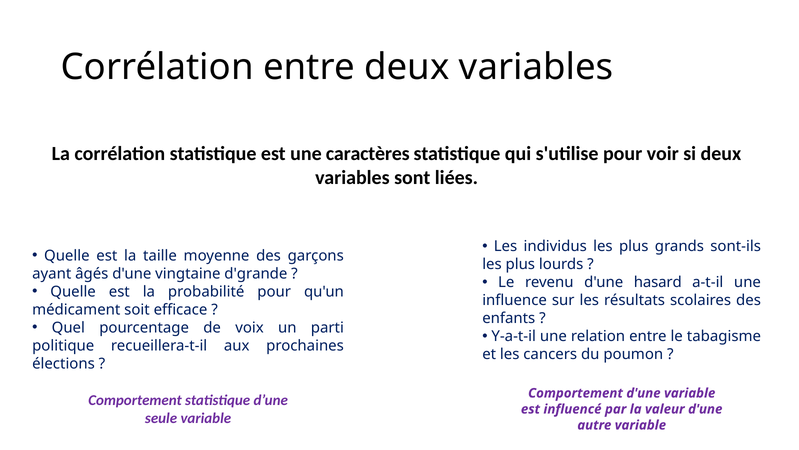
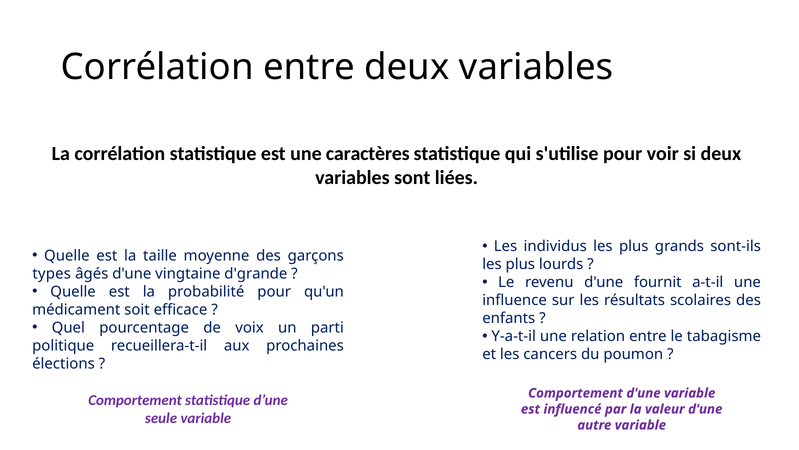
ayant: ayant -> types
hasard: hasard -> fournit
